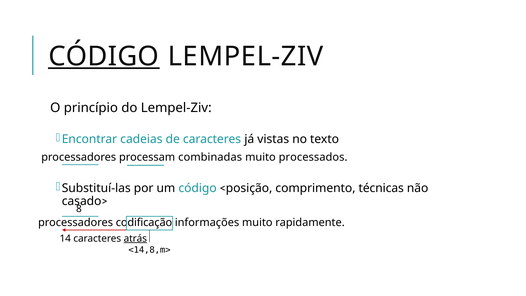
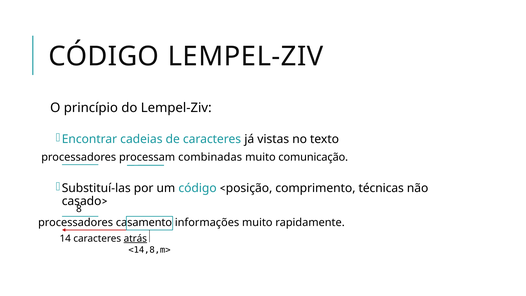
CÓDIGO at (104, 56) underline: present -> none
processados: processados -> comunicação
codificação: codificação -> casamento
